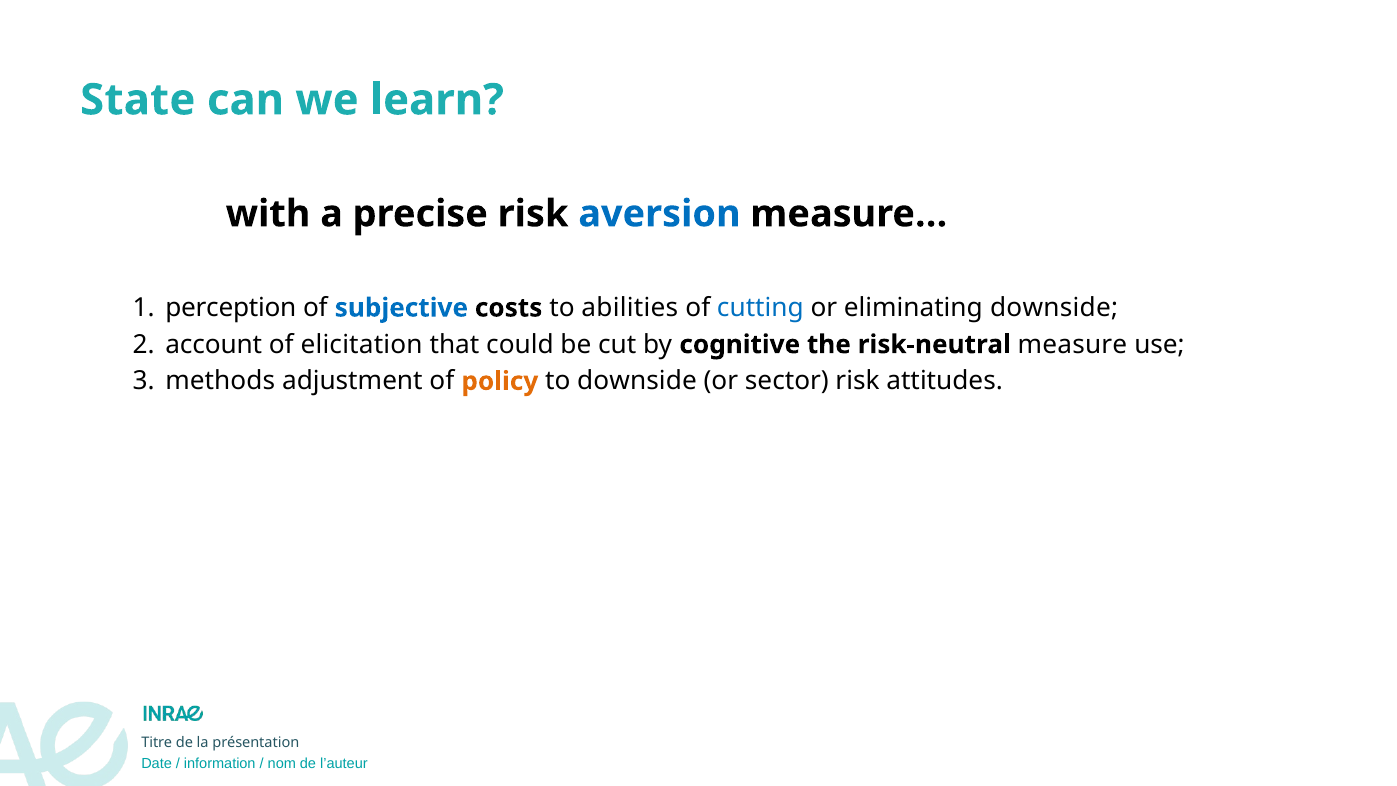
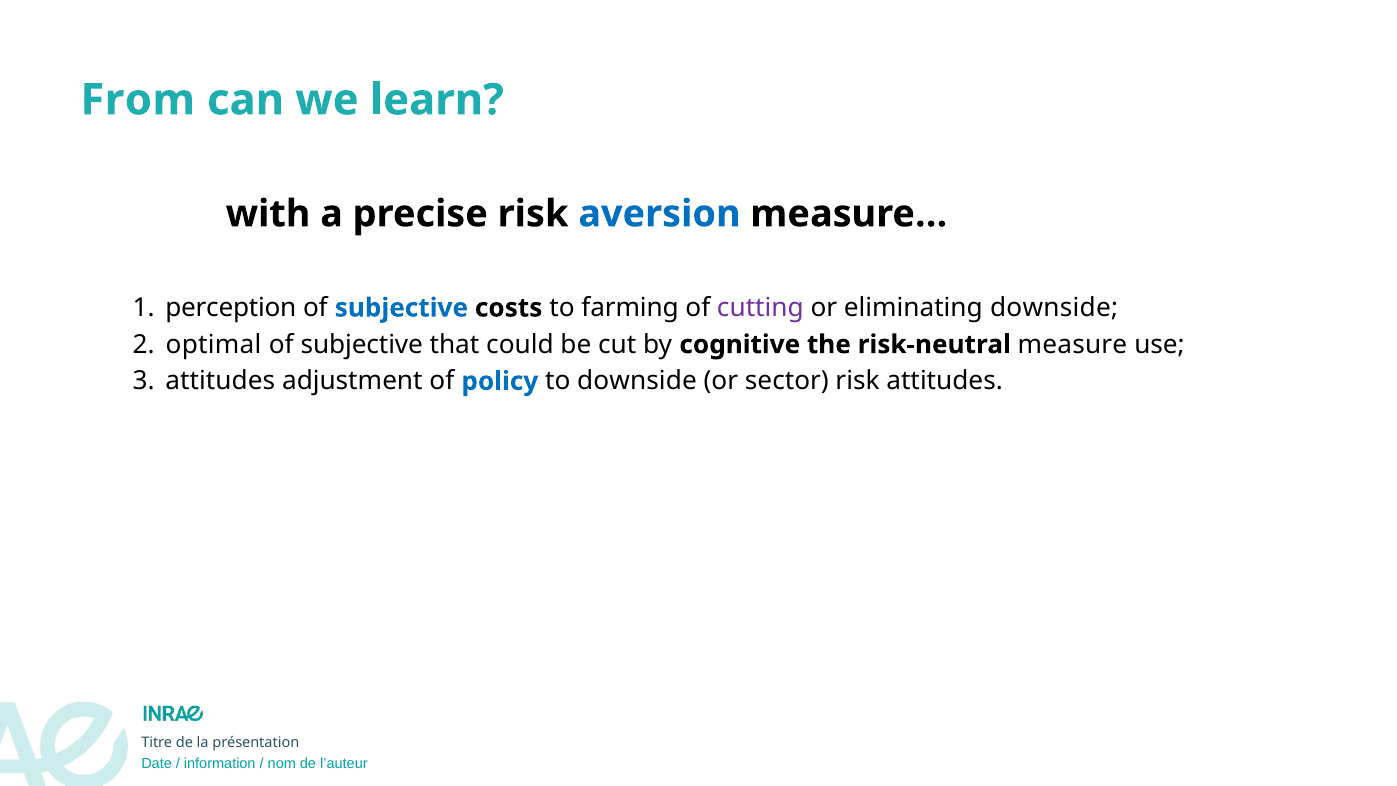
State: State -> From
abilities: abilities -> farming
cutting colour: blue -> purple
account: account -> optimal
elicitation at (362, 345): elicitation -> subjective
methods at (220, 381): methods -> attitudes
policy colour: orange -> blue
